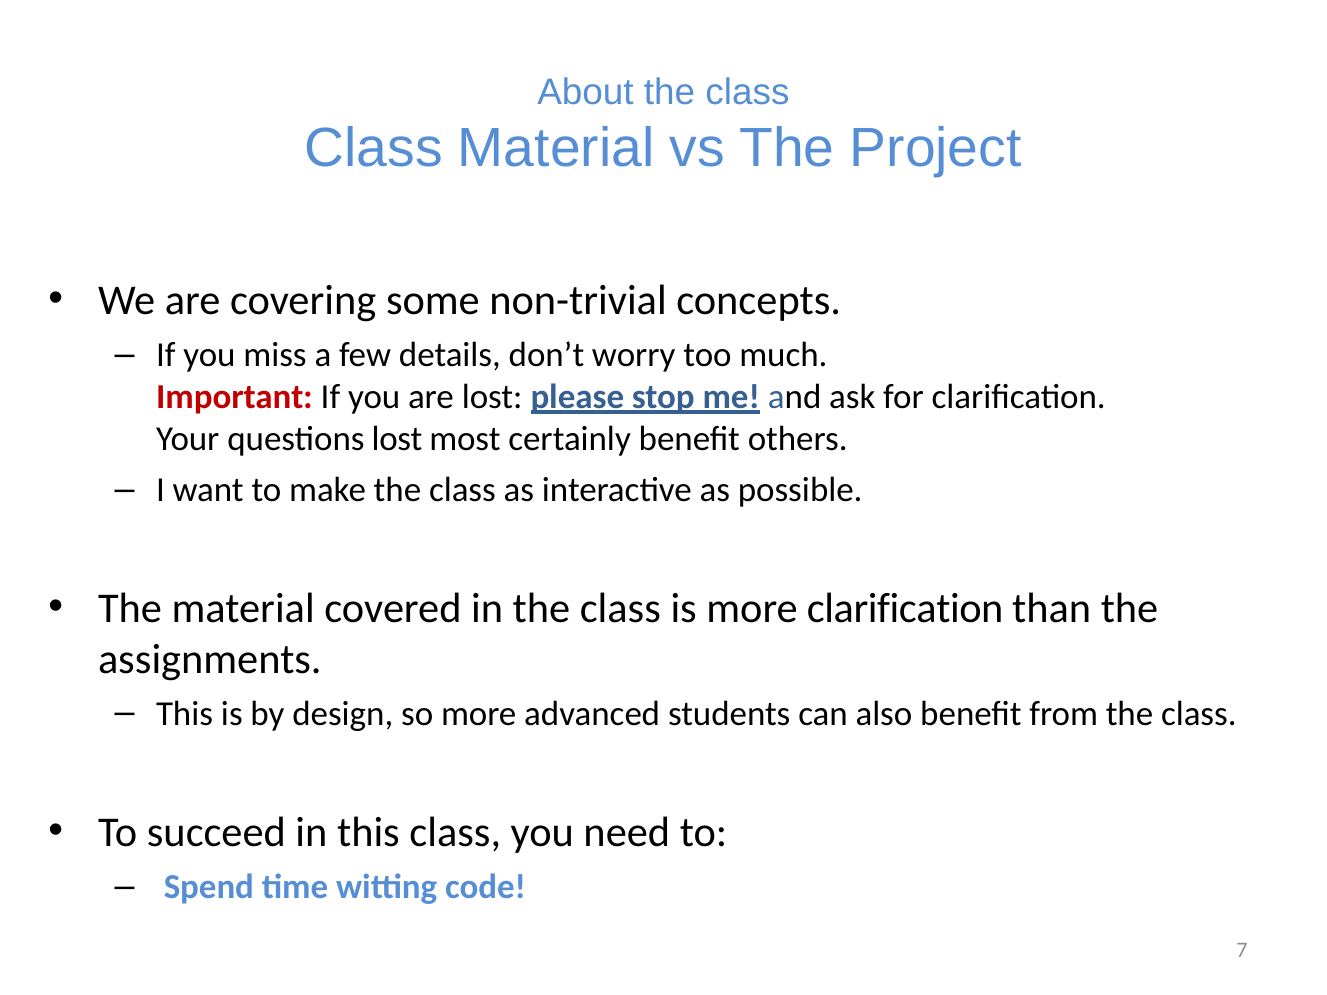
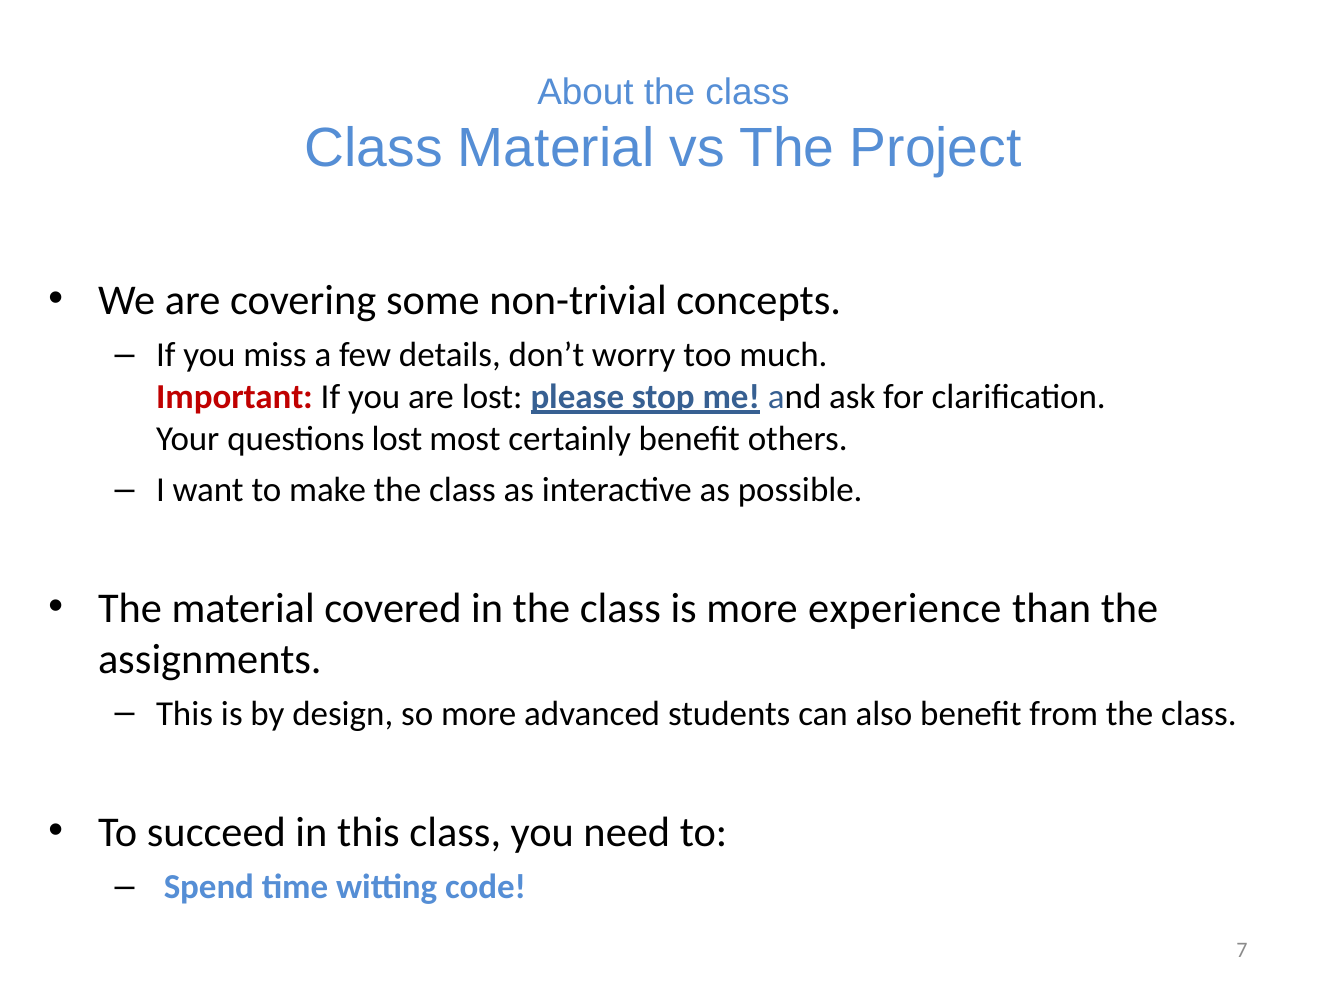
more clarification: clarification -> experience
